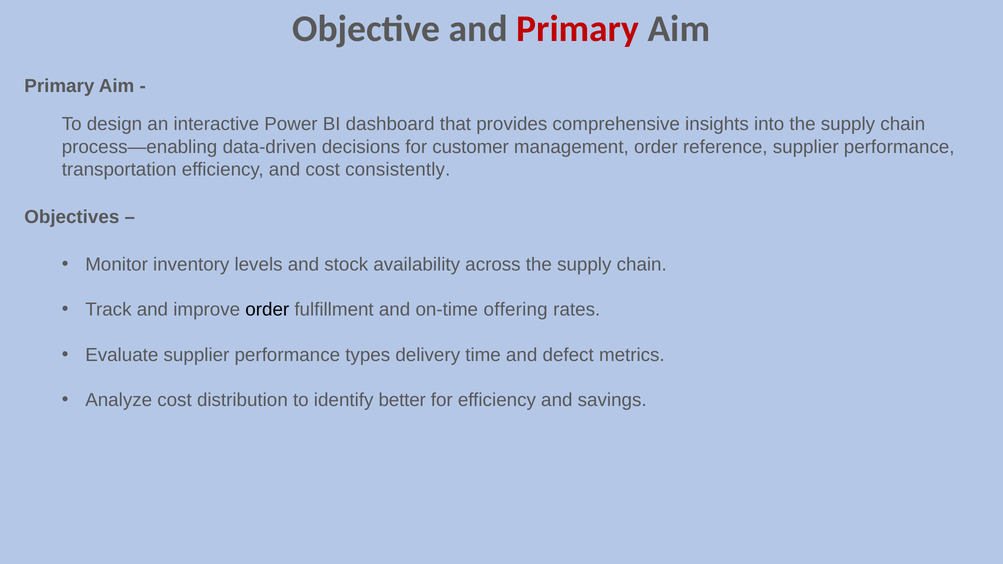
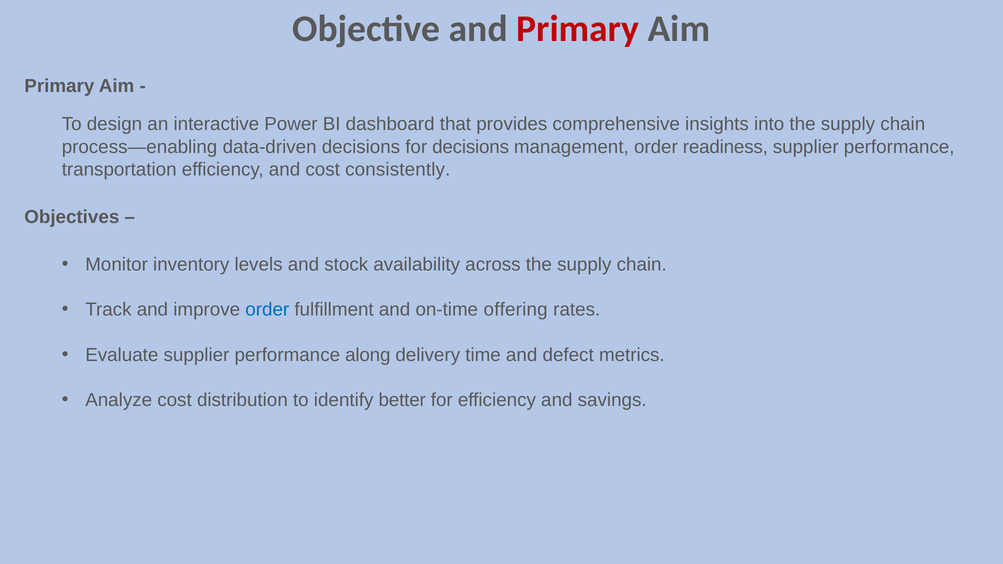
for customer: customer -> decisions
reference: reference -> readiness
order at (267, 310) colour: black -> blue
types: types -> along
